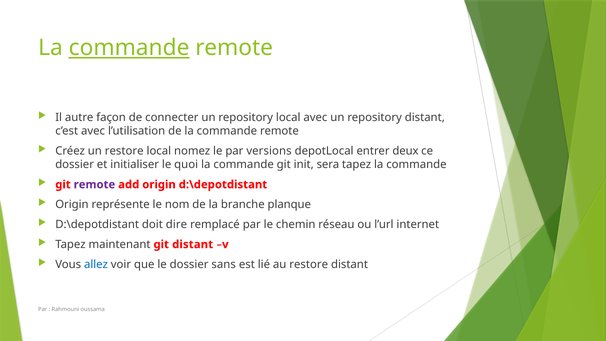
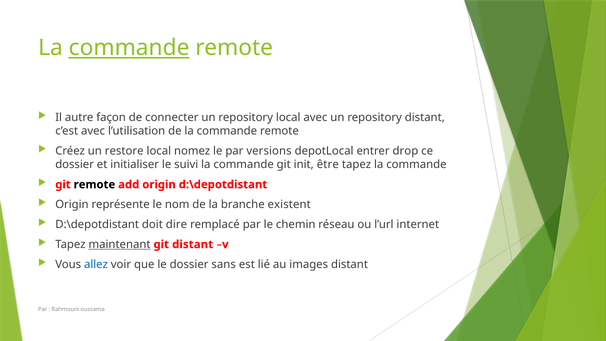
deux: deux -> drop
quoi: quoi -> suivi
sera: sera -> être
remote at (94, 184) colour: purple -> black
planque: planque -> existent
maintenant underline: none -> present
au restore: restore -> images
